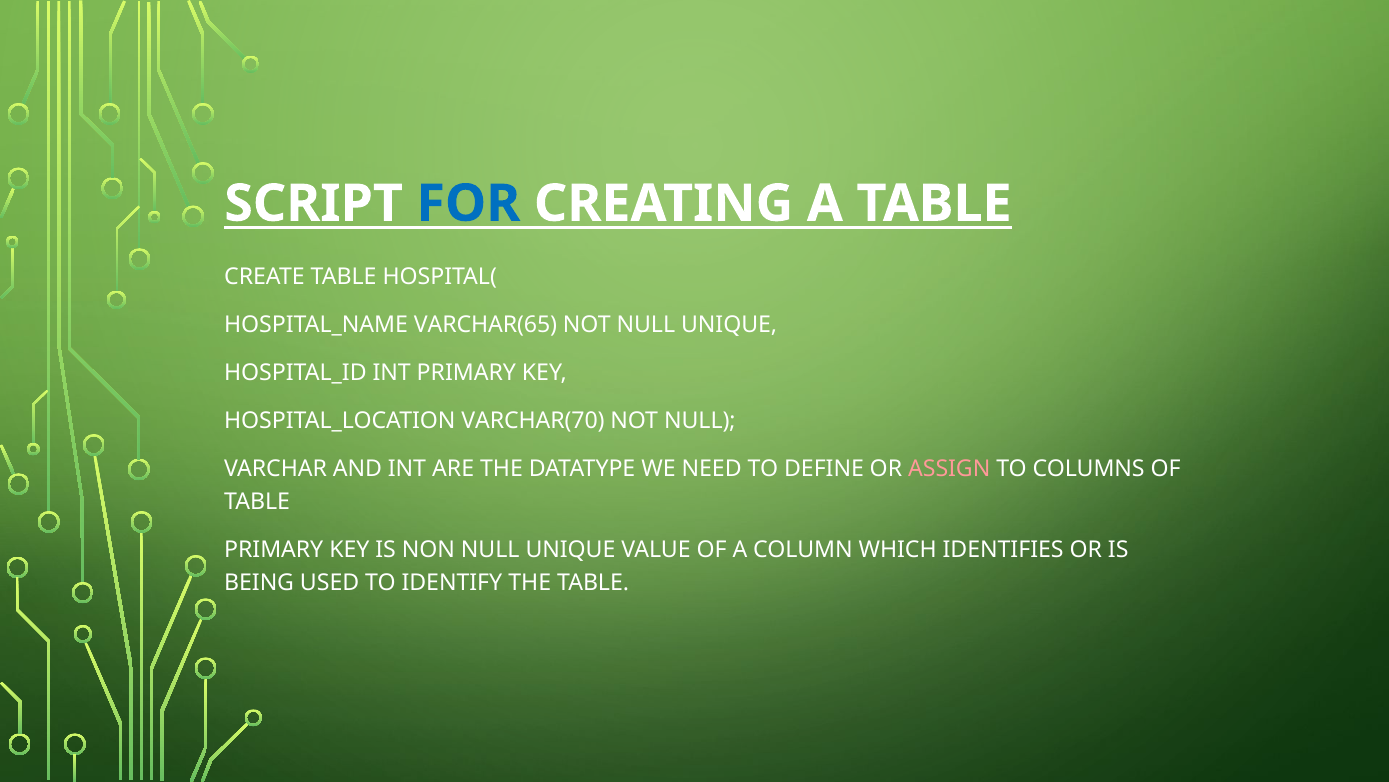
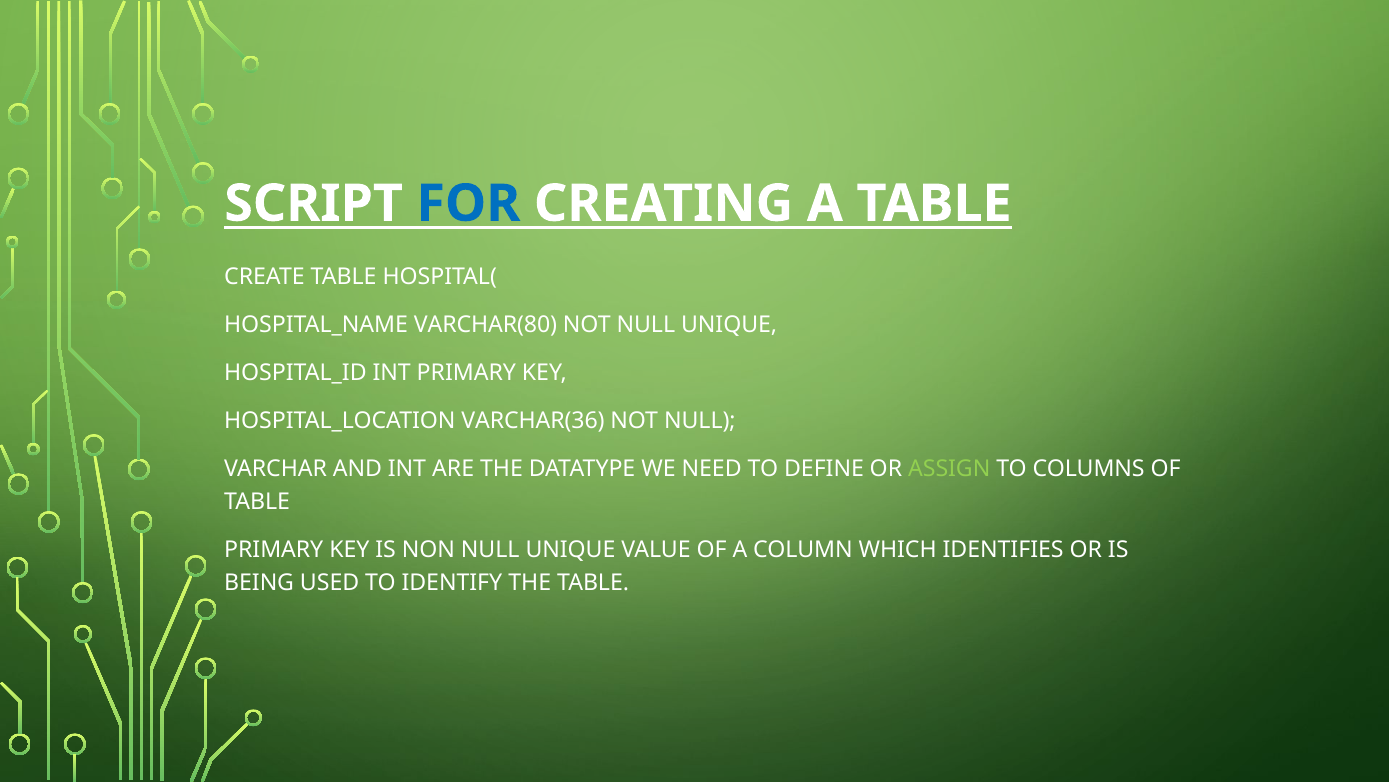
VARCHAR(65: VARCHAR(65 -> VARCHAR(80
VARCHAR(70: VARCHAR(70 -> VARCHAR(36
ASSIGN colour: pink -> light green
